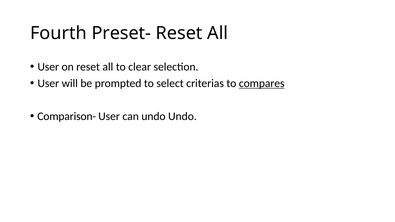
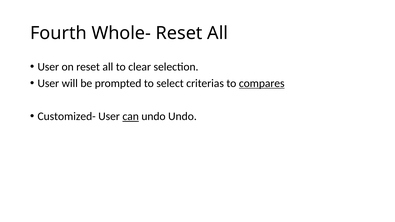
Preset-: Preset- -> Whole-
Comparison-: Comparison- -> Customized-
can underline: none -> present
